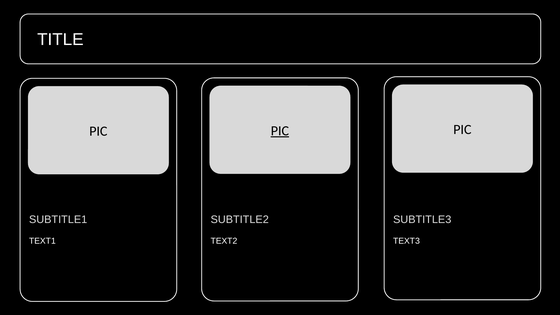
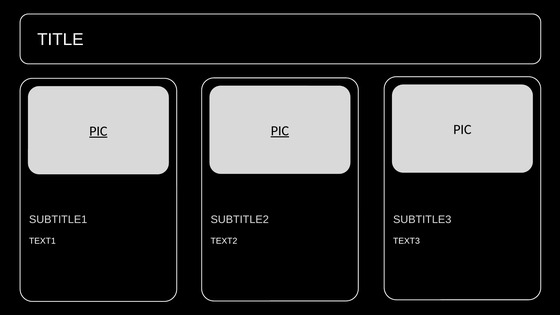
PIC at (98, 131) underline: none -> present
